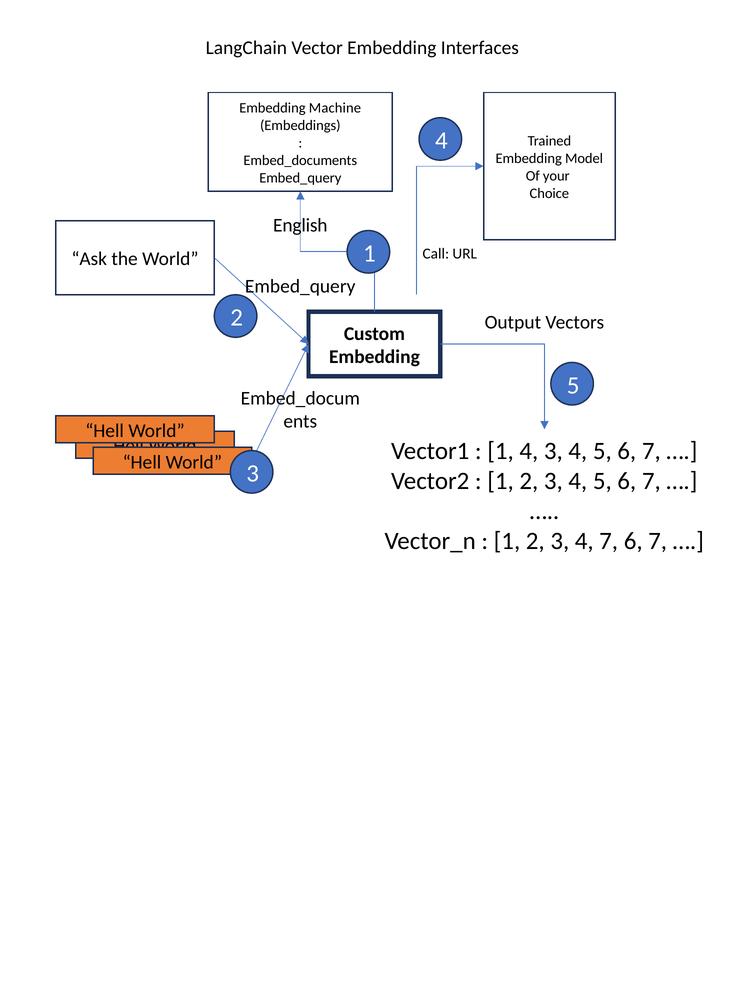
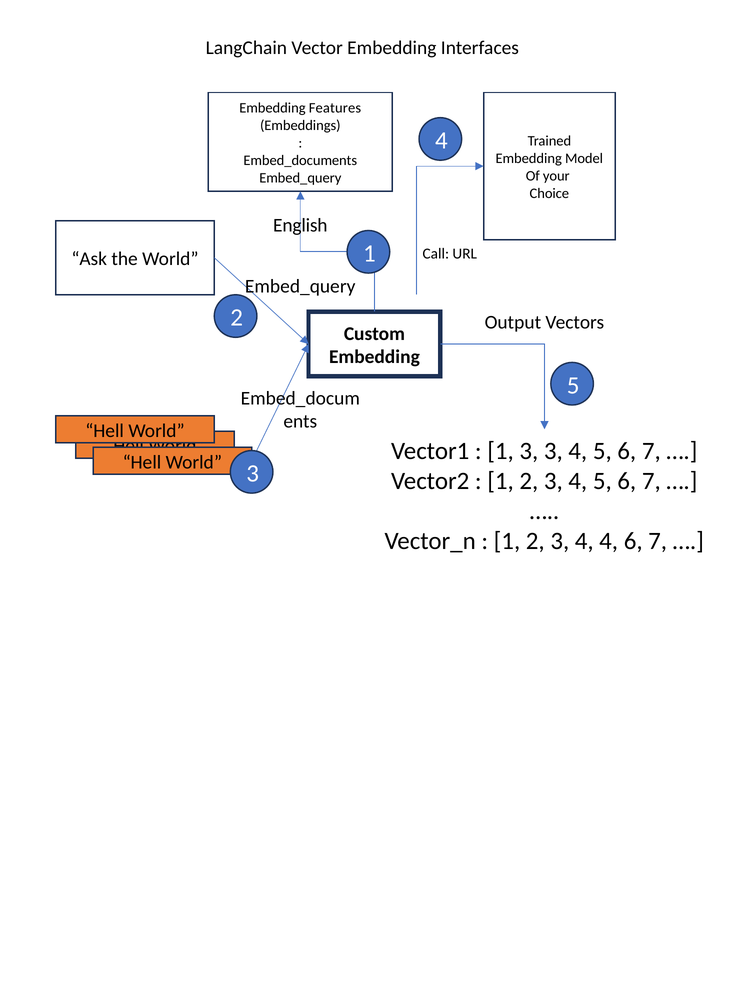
Machine: Machine -> Features
1 4: 4 -> 3
4 7: 7 -> 4
